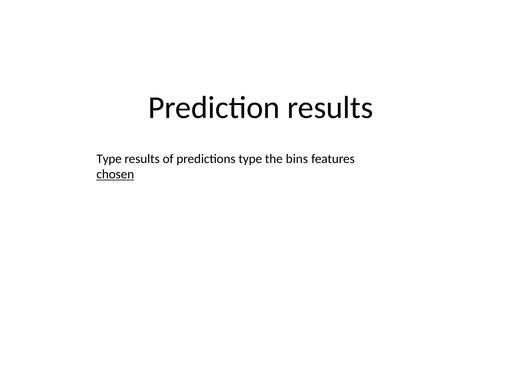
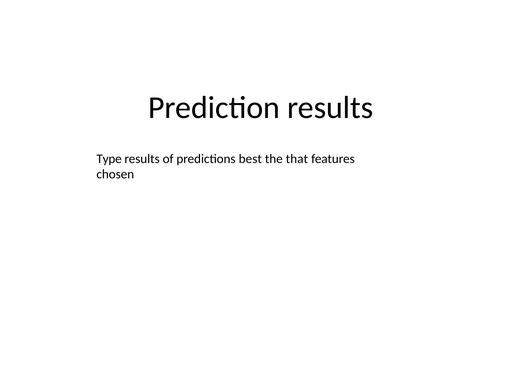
predictions type: type -> best
bins: bins -> that
chosen underline: present -> none
